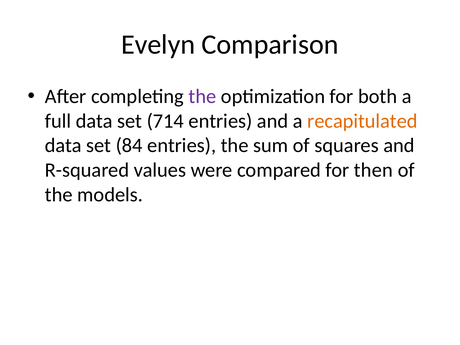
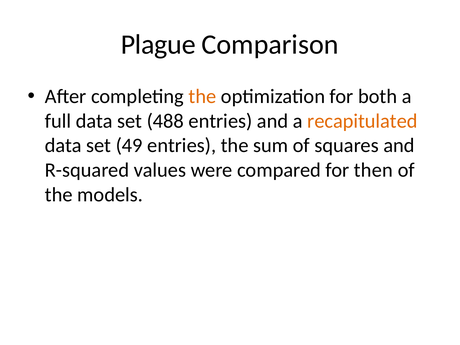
Evelyn: Evelyn -> Plague
the at (202, 96) colour: purple -> orange
714: 714 -> 488
84: 84 -> 49
